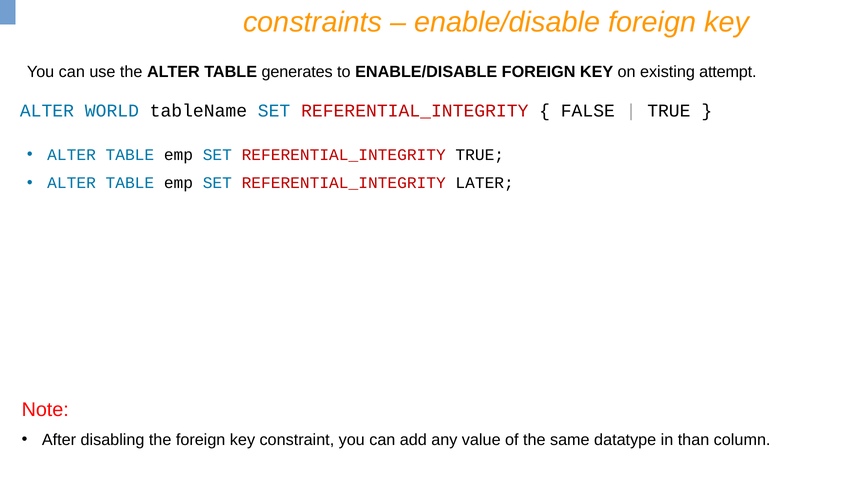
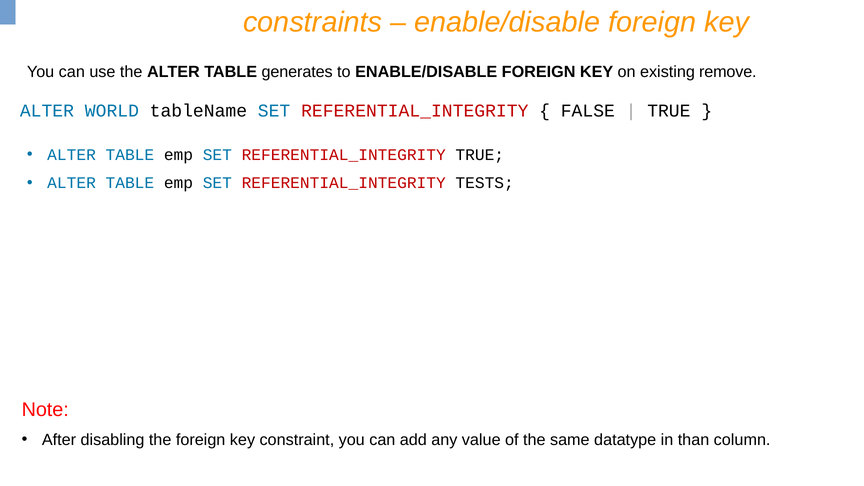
attempt: attempt -> remove
LATER: LATER -> TESTS
